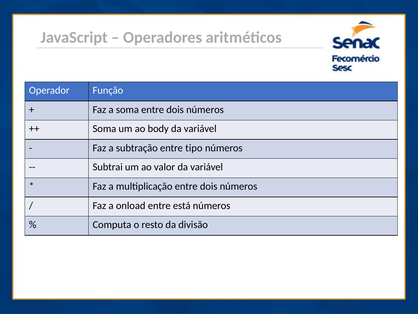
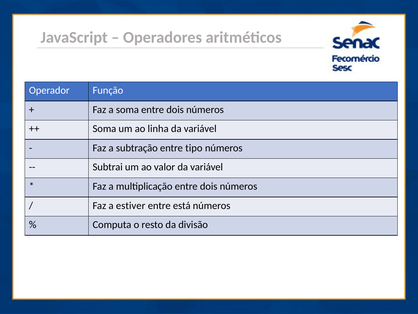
body: body -> linha
onload: onload -> estiver
